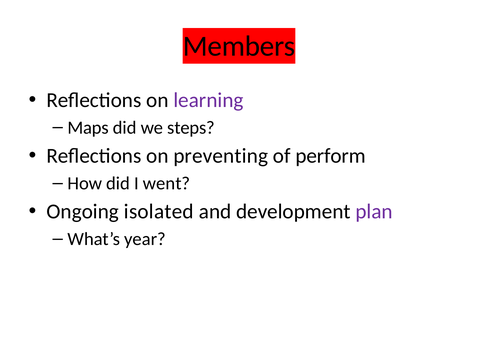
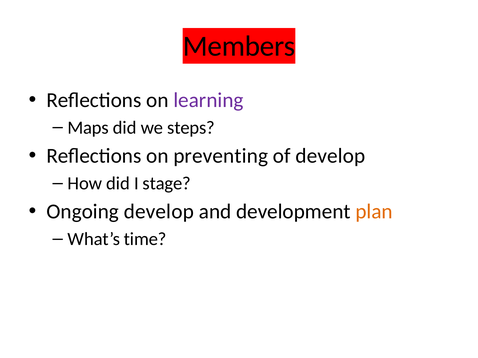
of perform: perform -> develop
went: went -> stage
Ongoing isolated: isolated -> develop
plan colour: purple -> orange
year: year -> time
